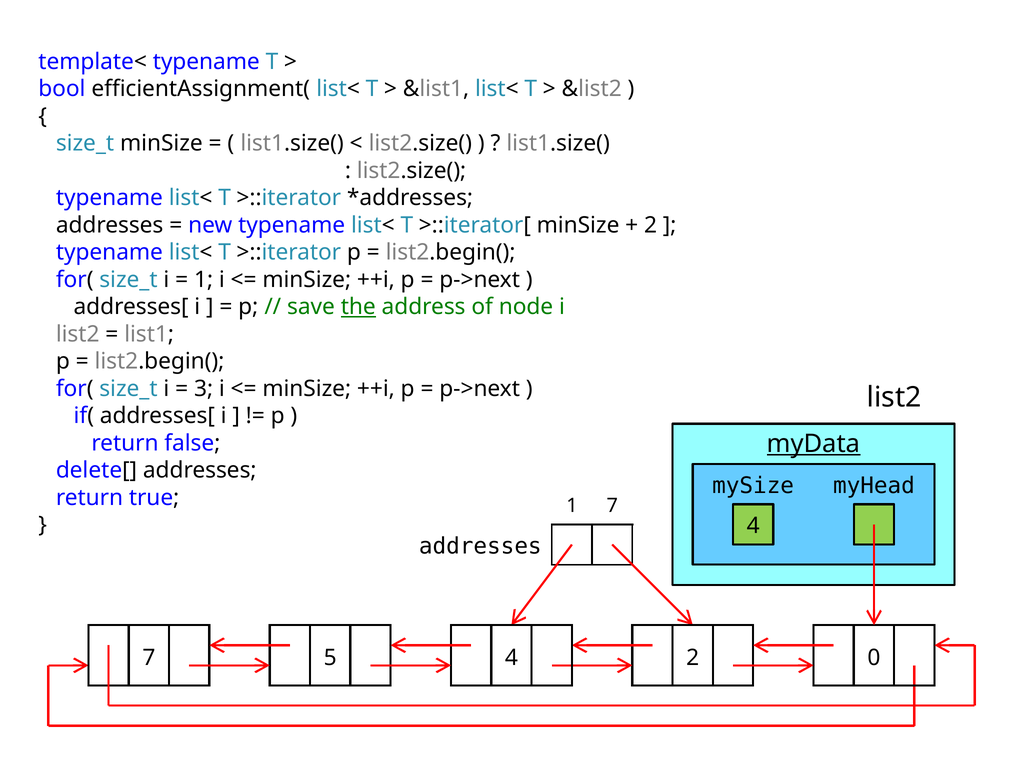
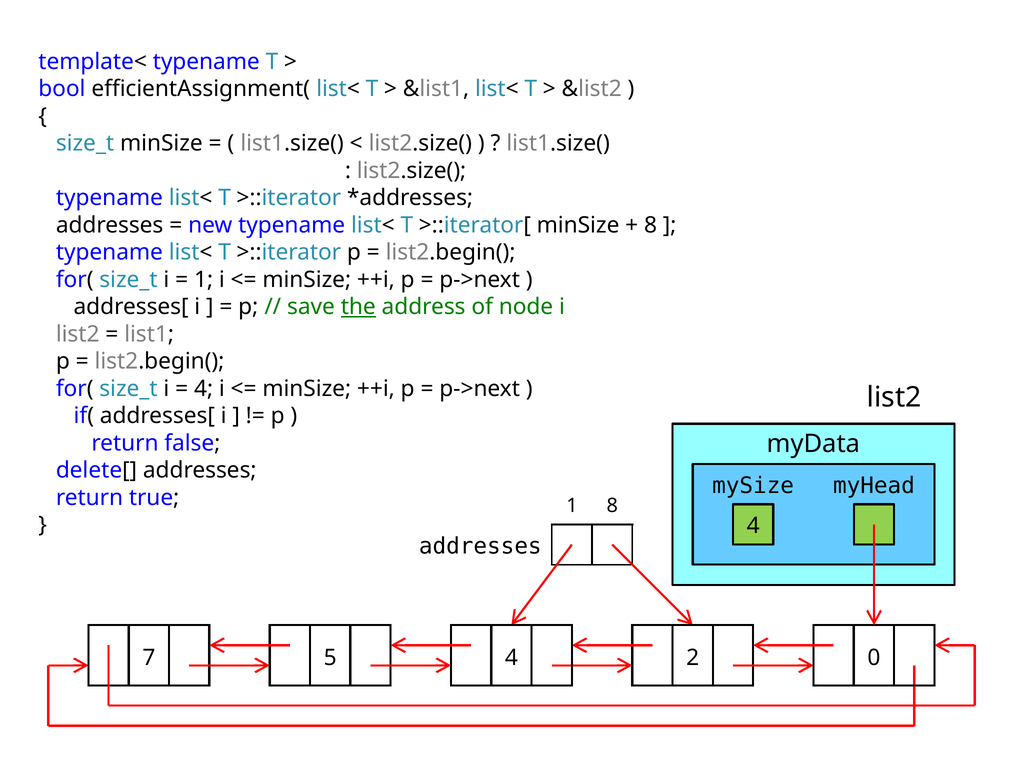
2 at (651, 225): 2 -> 8
3 at (204, 389): 3 -> 4
myData underline: present -> none
1 7: 7 -> 8
